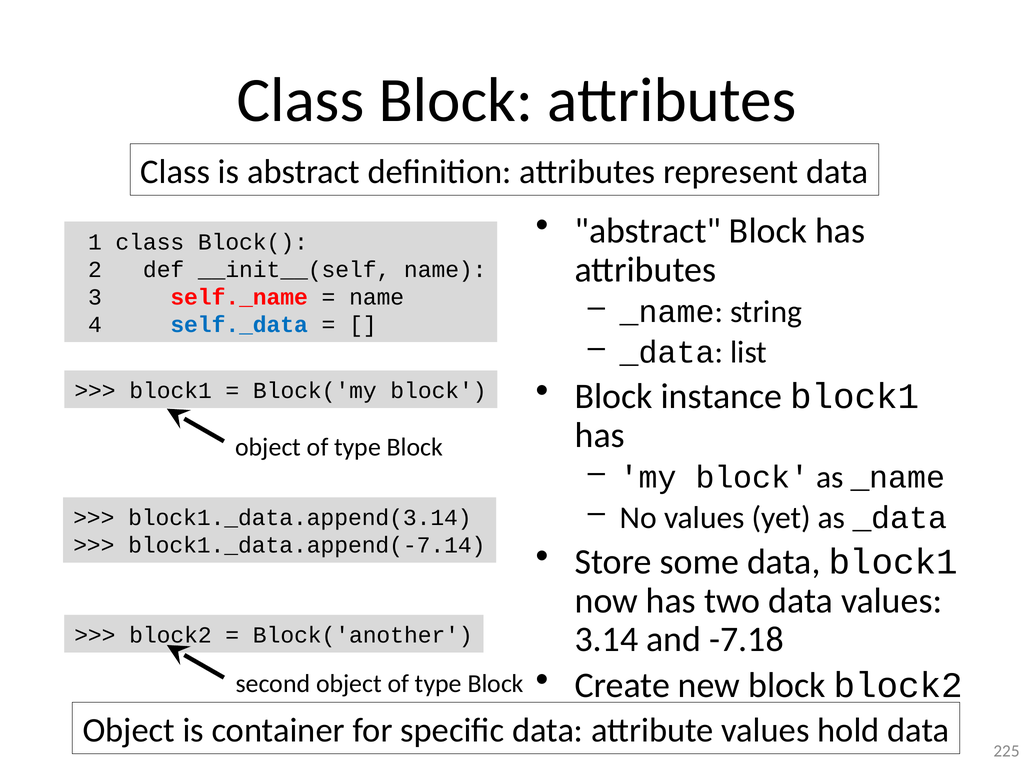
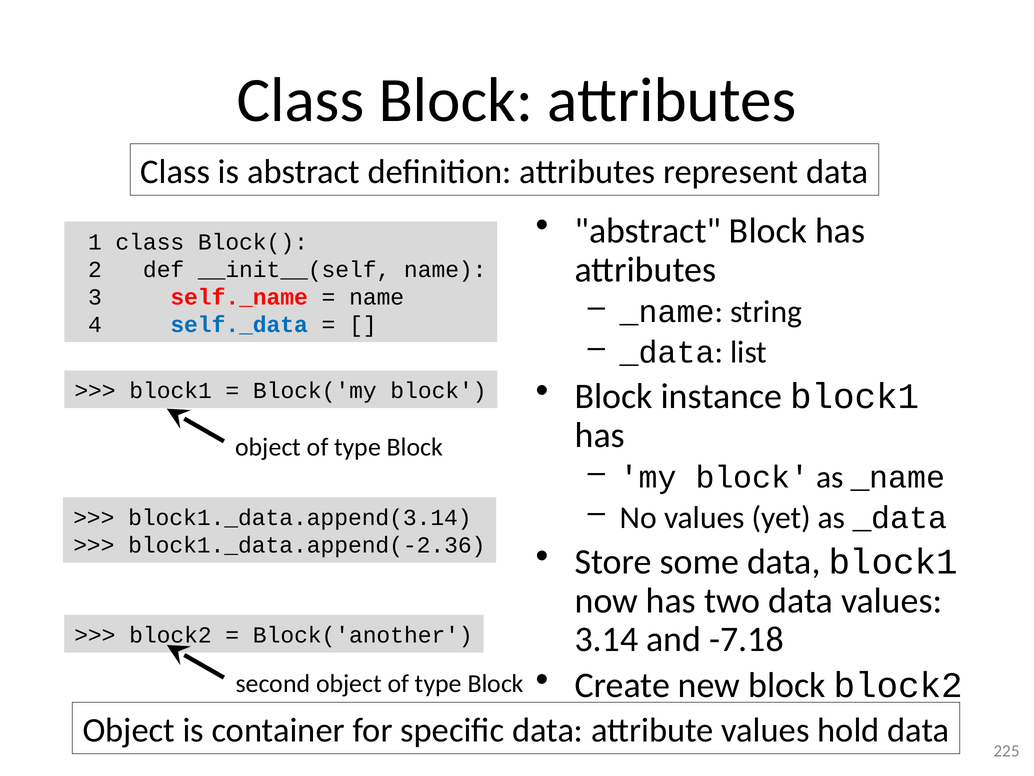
block1._data.append(-7.14: block1._data.append(-7.14 -> block1._data.append(-2.36
